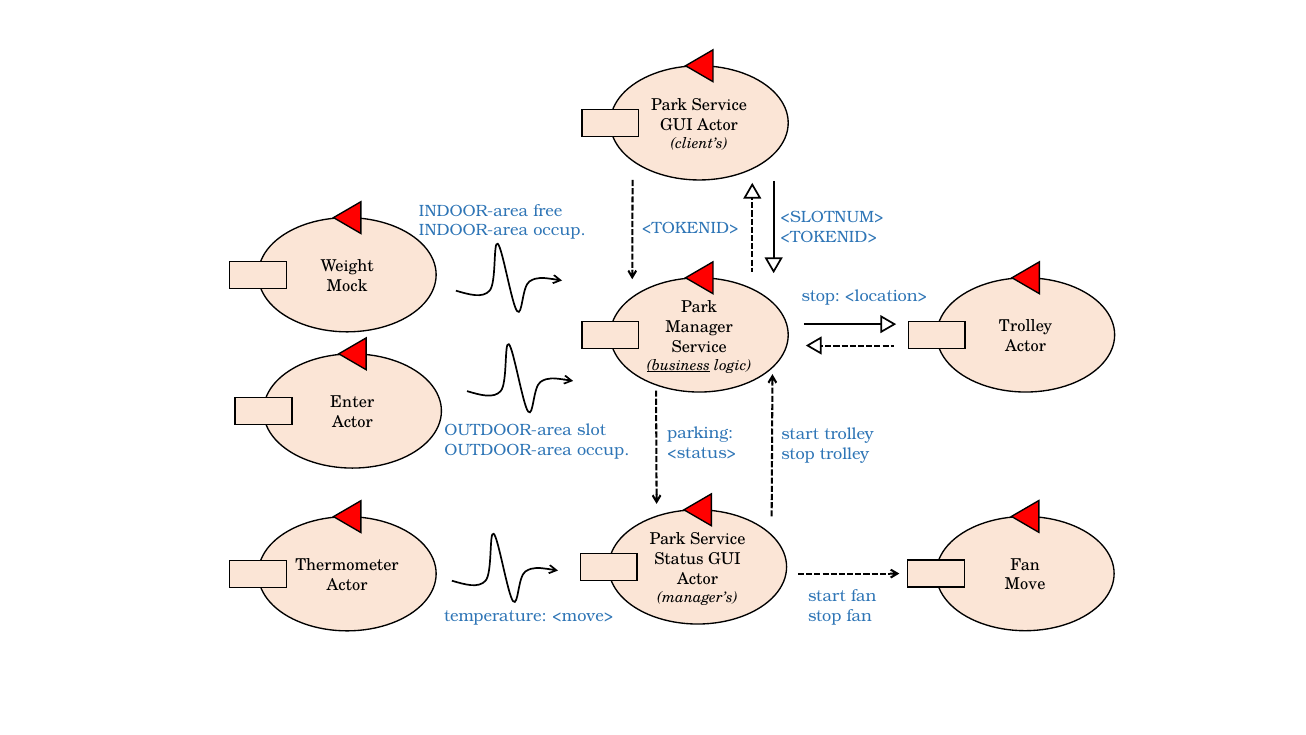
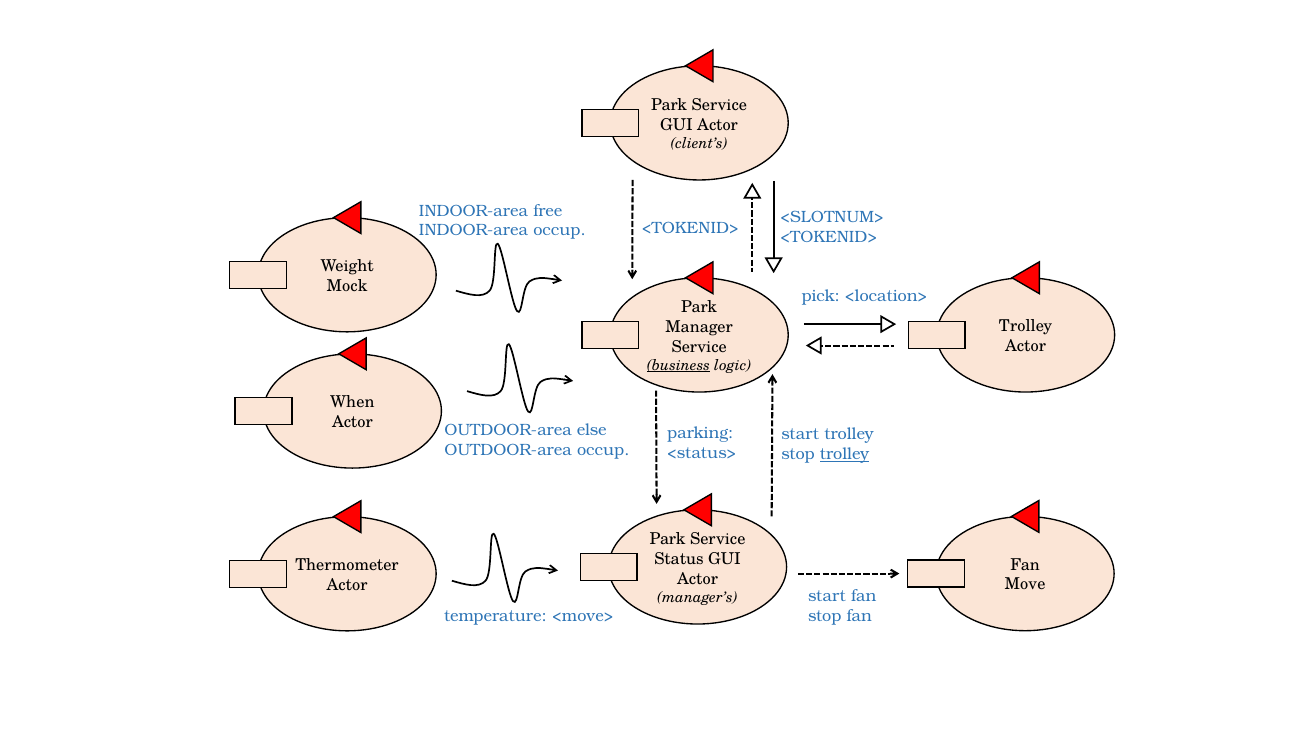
stop at (821, 296): stop -> pick
Enter: Enter -> When
slot: slot -> else
trolley at (845, 454) underline: none -> present
